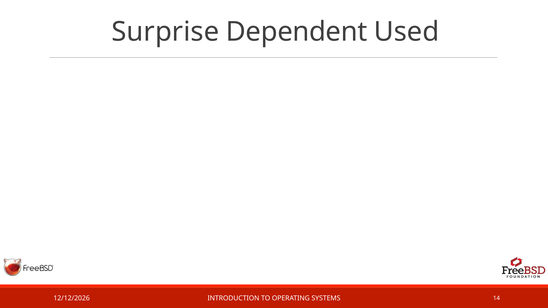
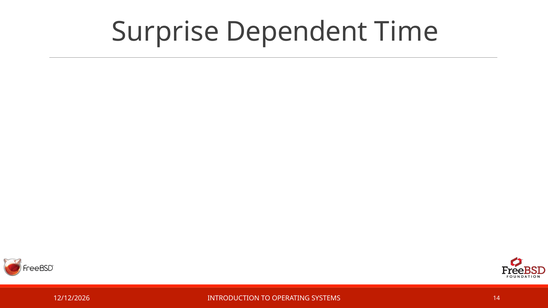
Used: Used -> Time
